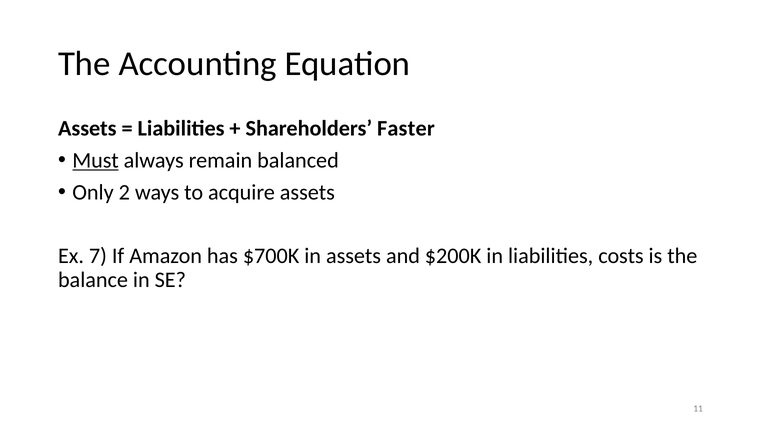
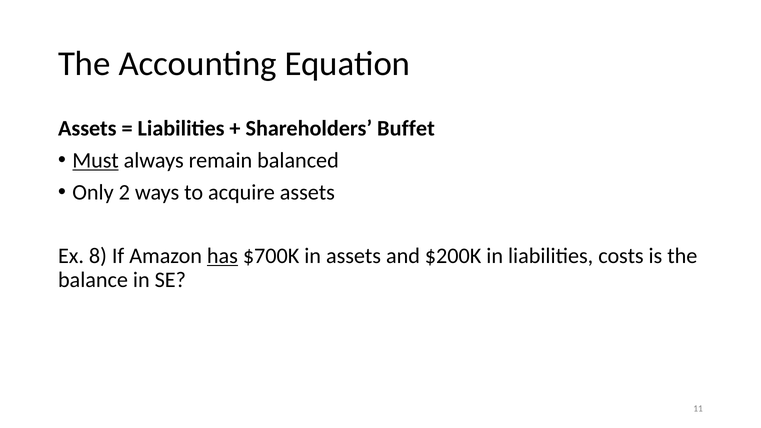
Faster: Faster -> Buffet
7: 7 -> 8
has underline: none -> present
